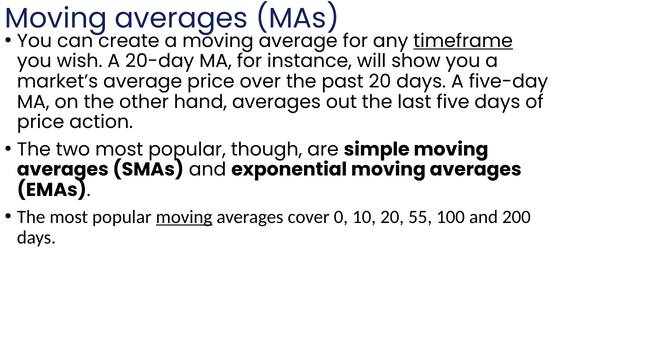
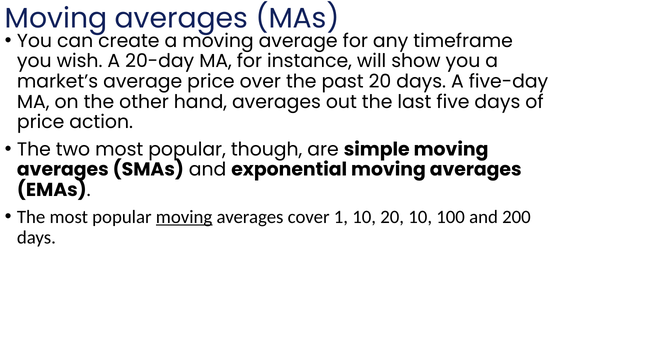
timeframe underline: present -> none
0: 0 -> 1
20 55: 55 -> 10
